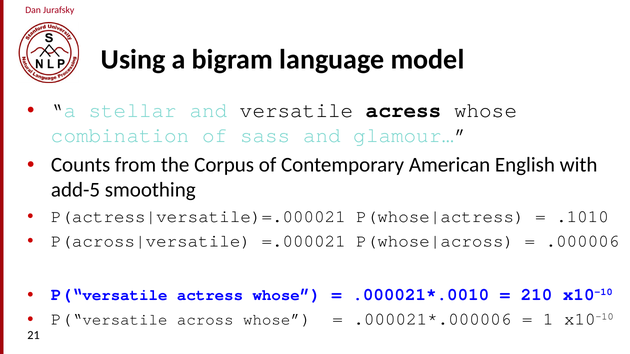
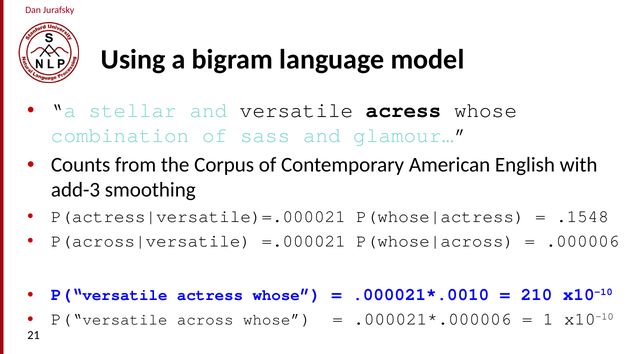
add-5: add-5 -> add-3
.1010: .1010 -> .1548
